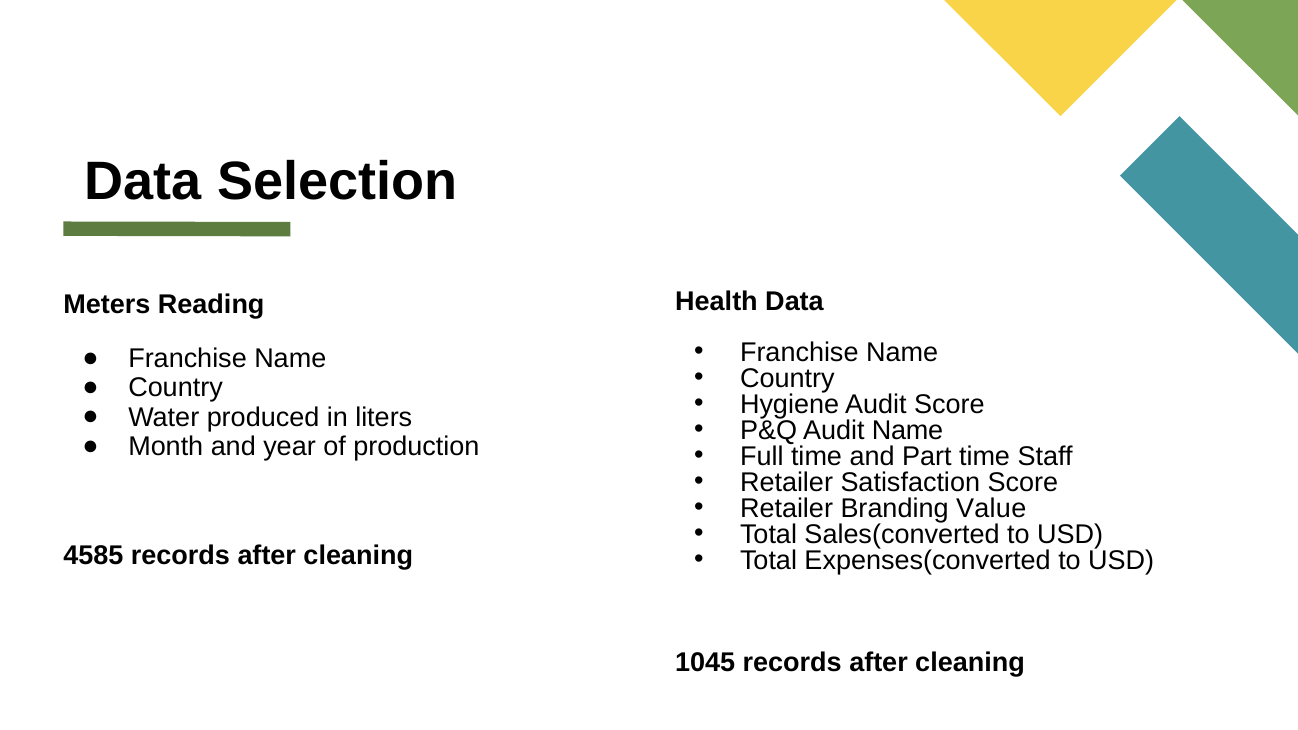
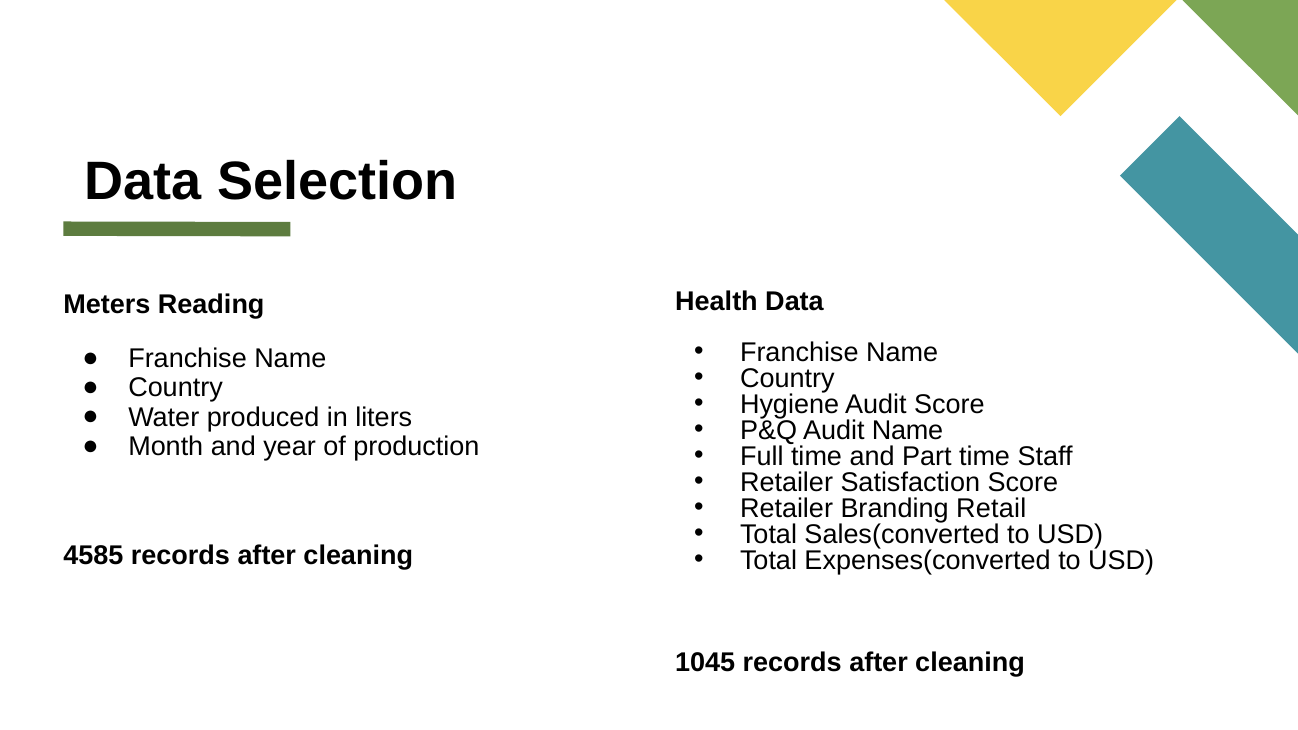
Value: Value -> Retail
